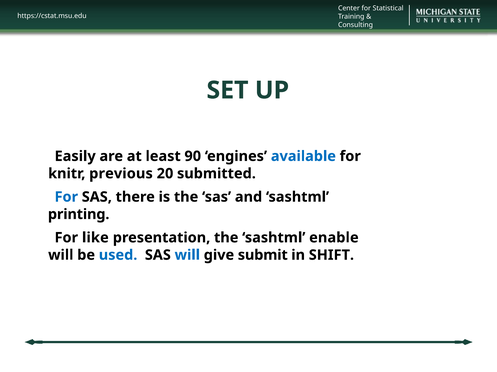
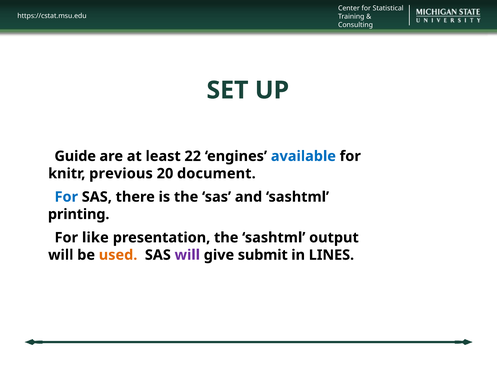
Easily: Easily -> Guide
90: 90 -> 22
submitted: submitted -> document
enable: enable -> output
used colour: blue -> orange
will at (187, 255) colour: blue -> purple
SHIFT: SHIFT -> LINES
